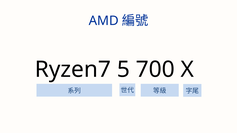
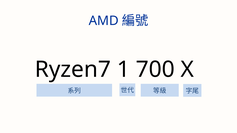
5: 5 -> 1
